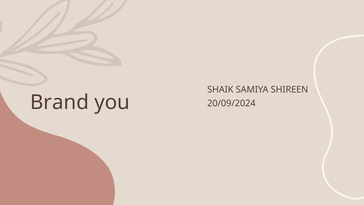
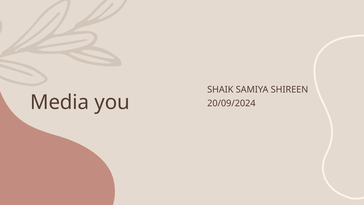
Brand: Brand -> Media
